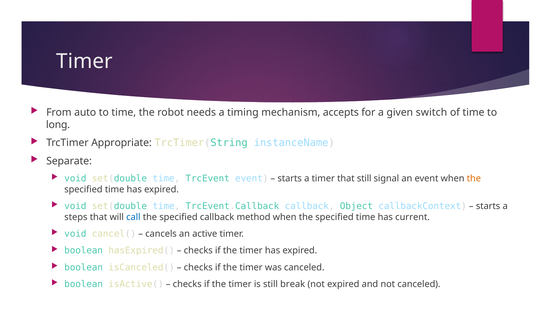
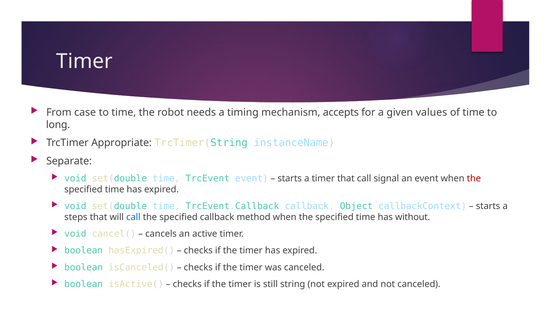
auto: auto -> case
switch: switch -> values
that still: still -> call
the at (474, 178) colour: orange -> red
current: current -> without
break: break -> string
